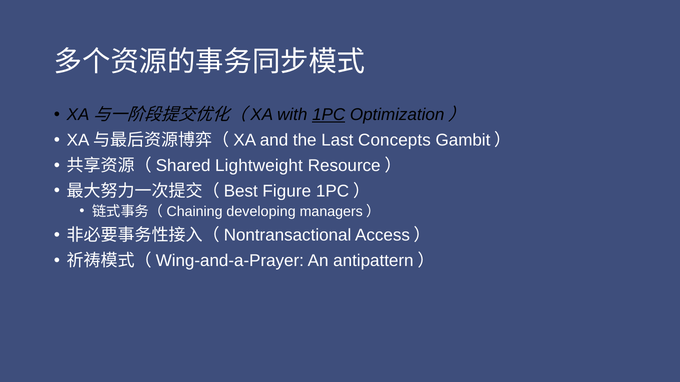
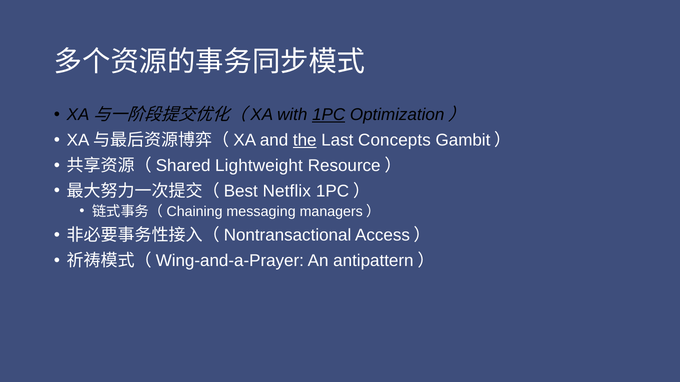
the underline: none -> present
Figure: Figure -> Netflix
developing: developing -> messaging
